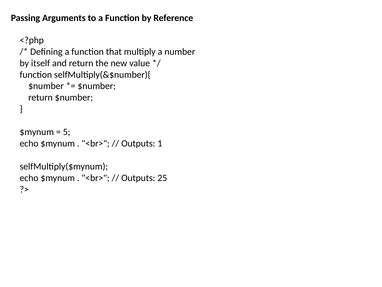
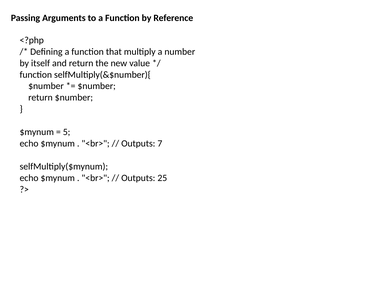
1: 1 -> 7
